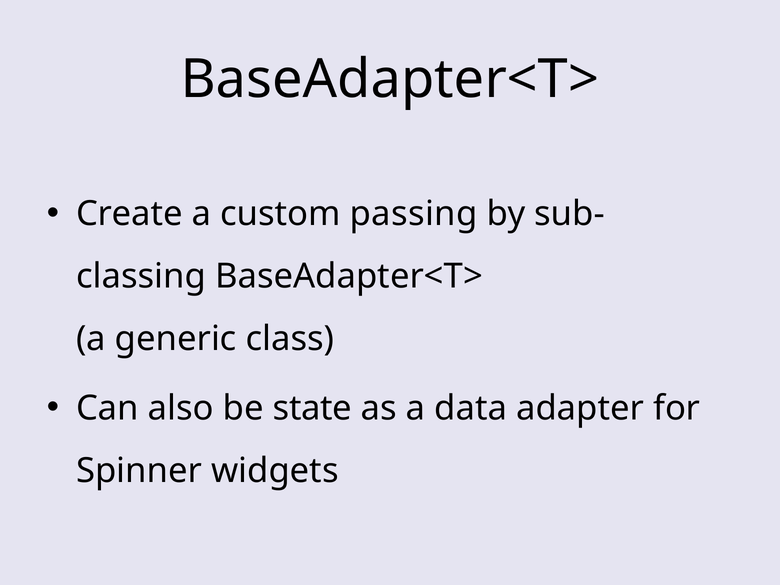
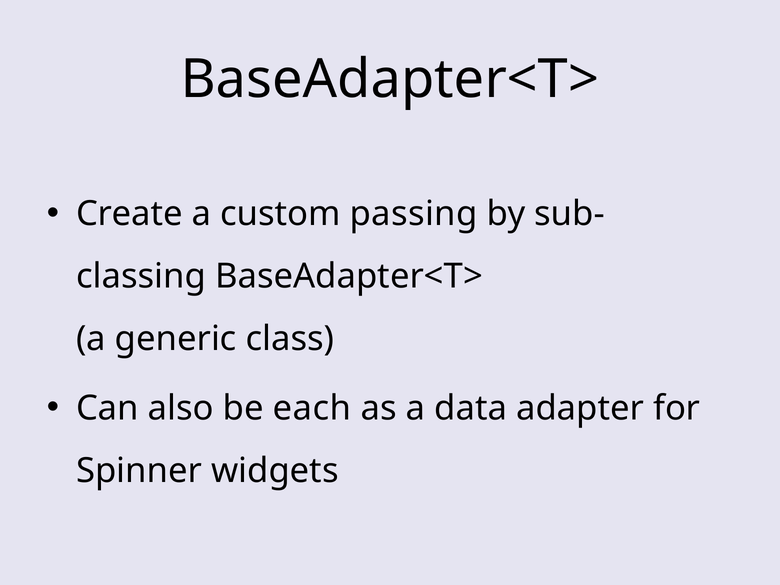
state: state -> each
